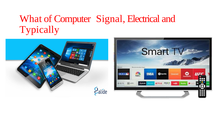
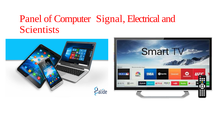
What: What -> Panel
Typically: Typically -> Scientists
